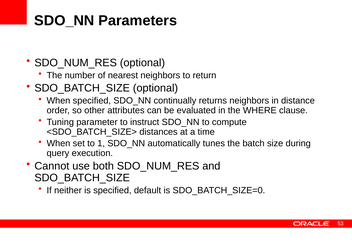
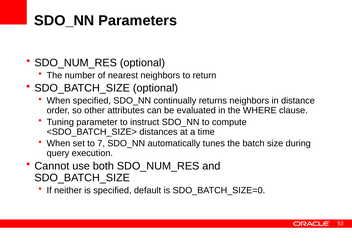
1: 1 -> 7
